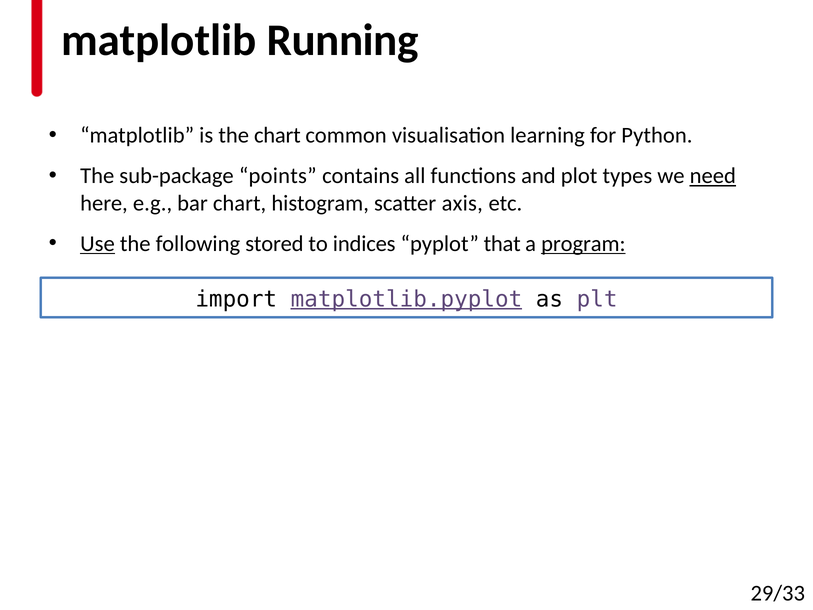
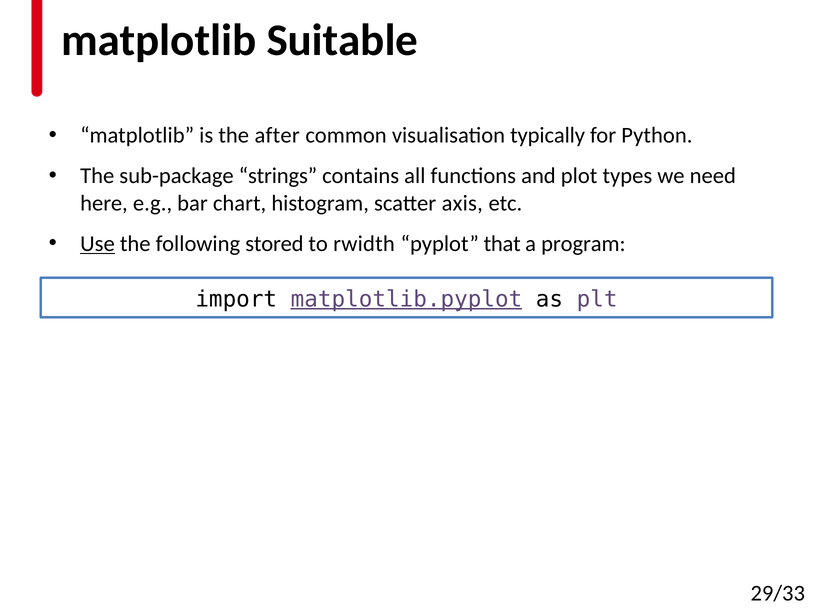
Running: Running -> Suitable
the chart: chart -> after
learning: learning -> typically
points: points -> strings
need underline: present -> none
indices: indices -> rwidth
program underline: present -> none
